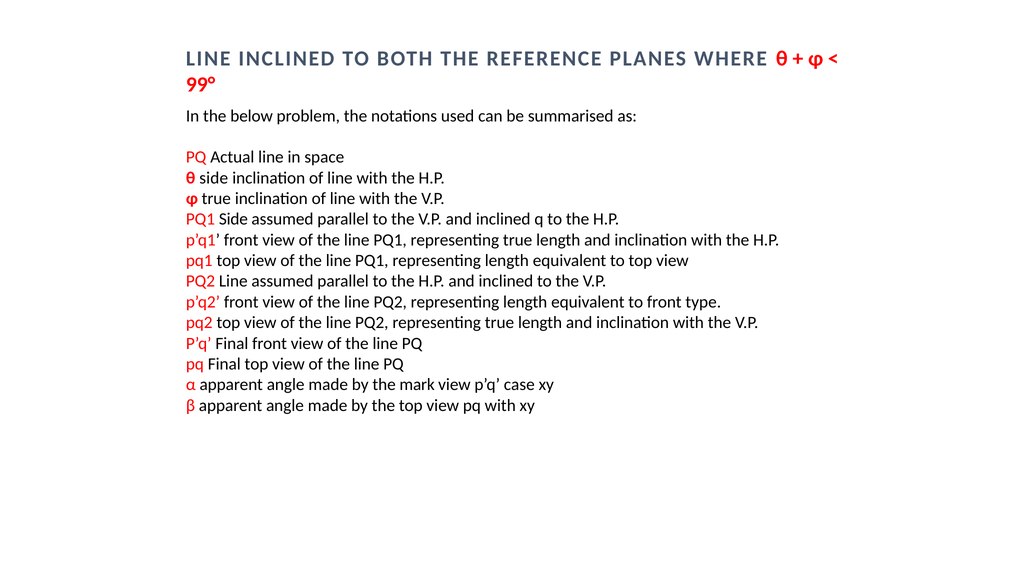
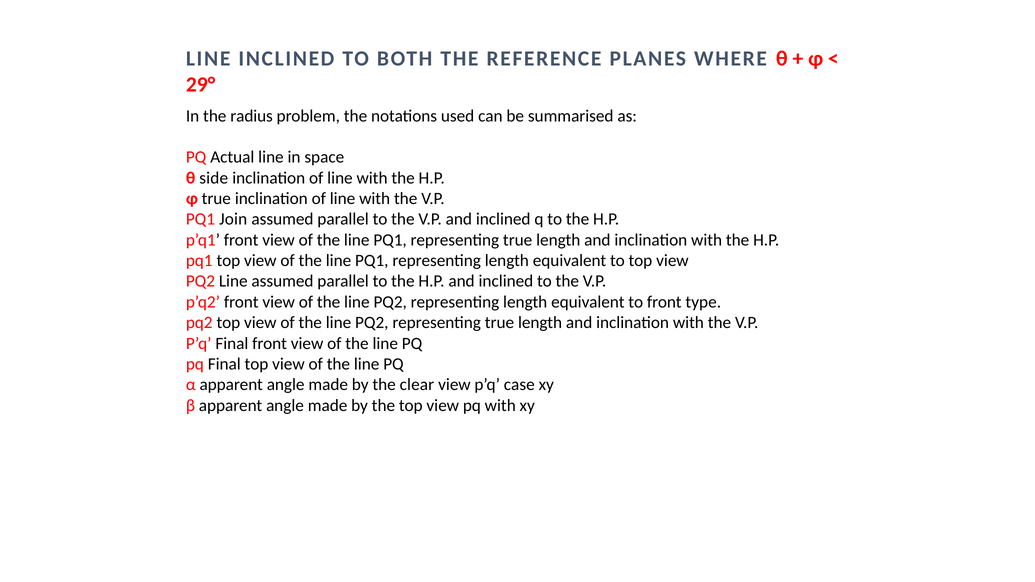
99°: 99° -> 29°
below: below -> radius
PQ1 Side: Side -> Join
mark: mark -> clear
